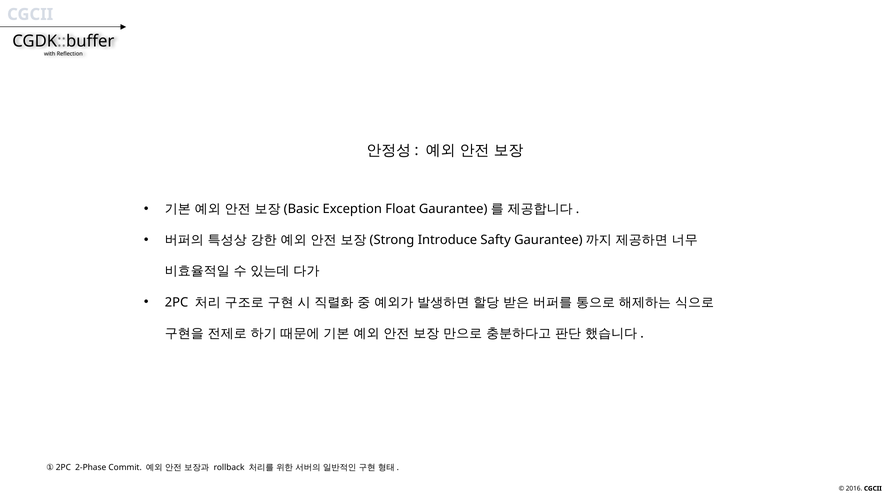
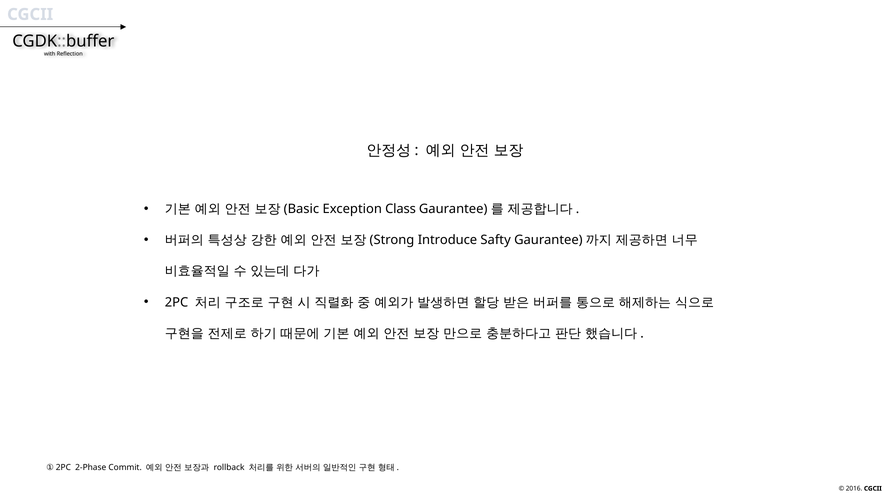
Float: Float -> Class
